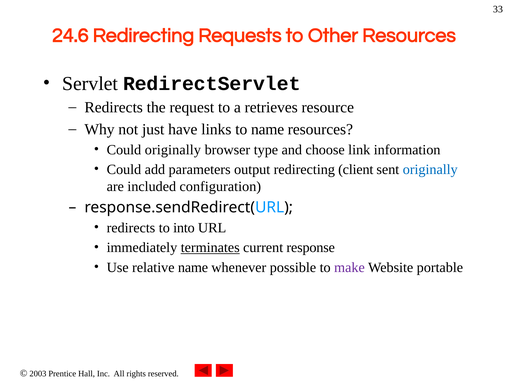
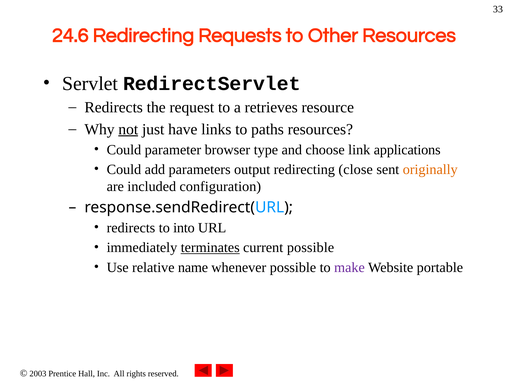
not underline: none -> present
to name: name -> paths
Could originally: originally -> parameter
information: information -> applications
client: client -> close
originally at (430, 169) colour: blue -> orange
current response: response -> possible
